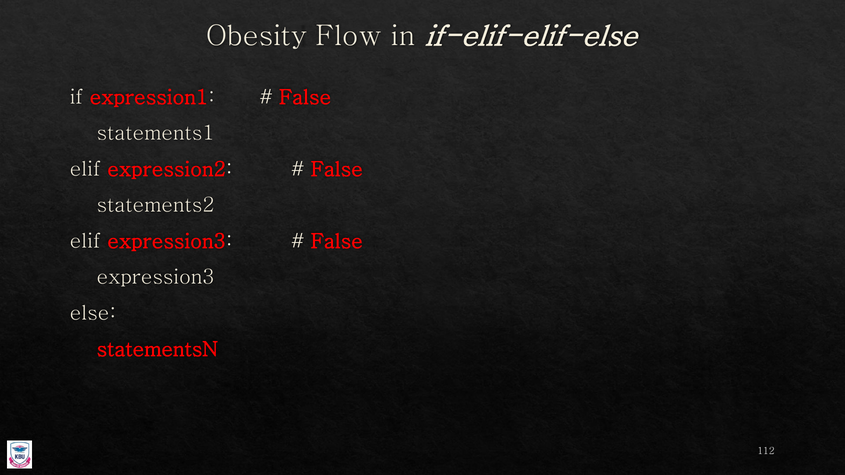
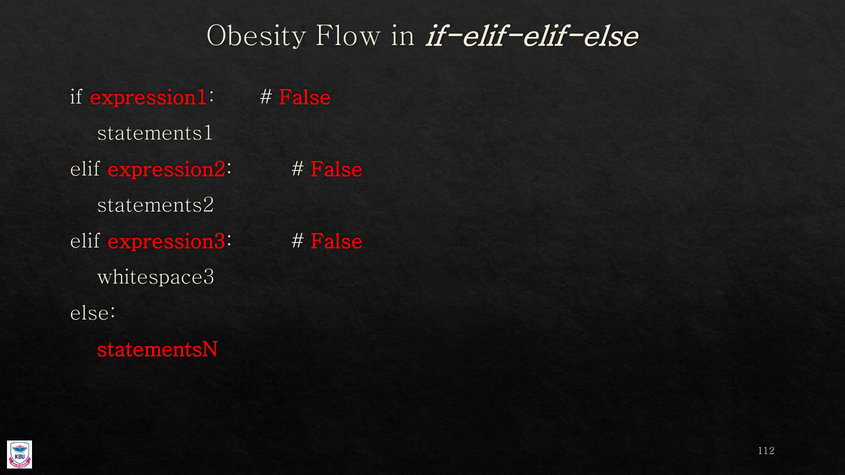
expression3 at (156, 277): expression3 -> whitespace3
